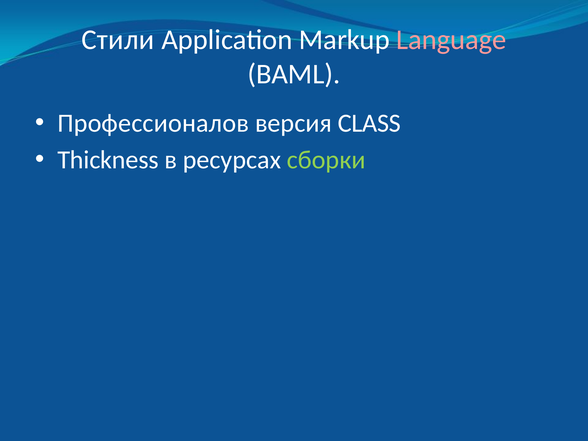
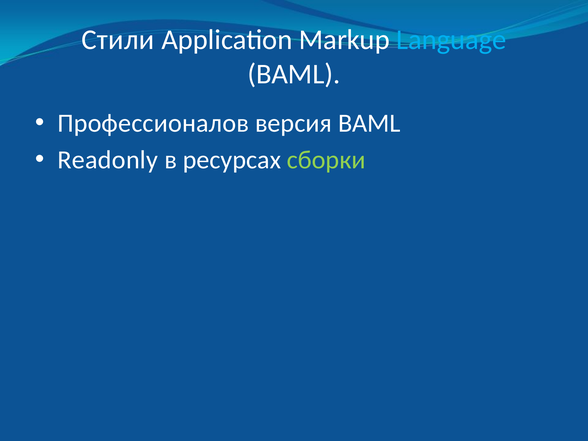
Language colour: pink -> light blue
версия CLASS: CLASS -> BAML
Thickness: Thickness -> Readonly
